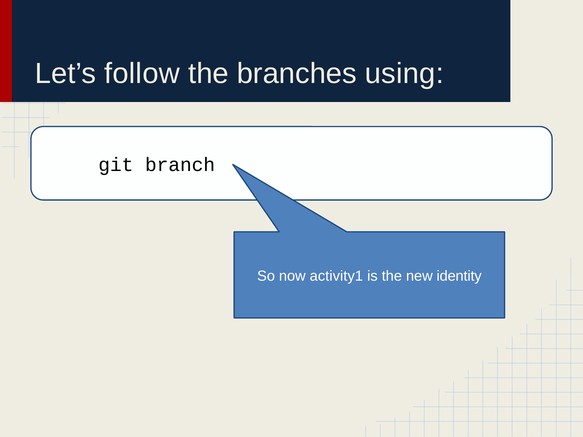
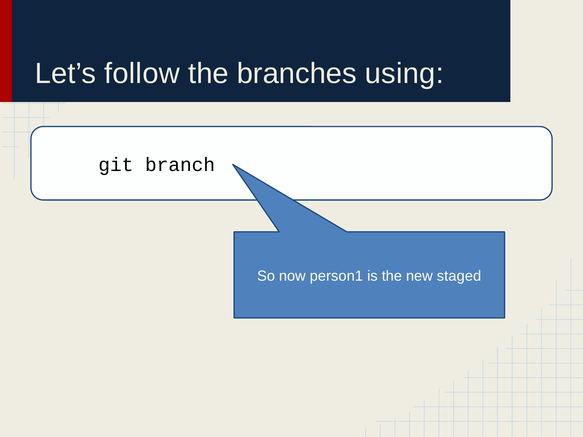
activity1: activity1 -> person1
identity: identity -> staged
